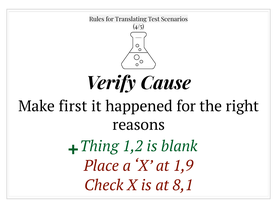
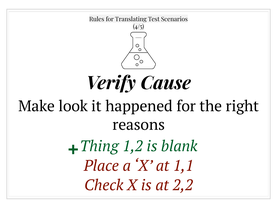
first: first -> look
1,9: 1,9 -> 1,1
8,1: 8,1 -> 2,2
